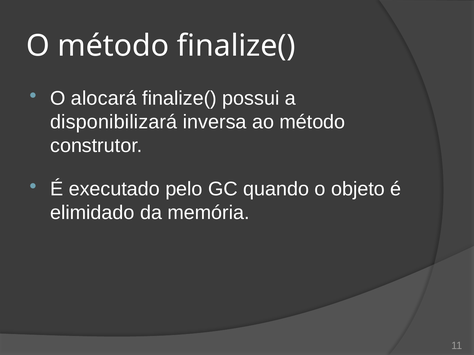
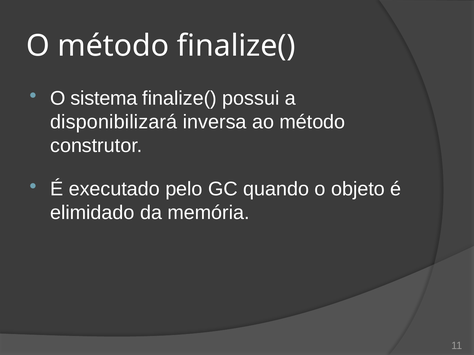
alocará: alocará -> sistema
